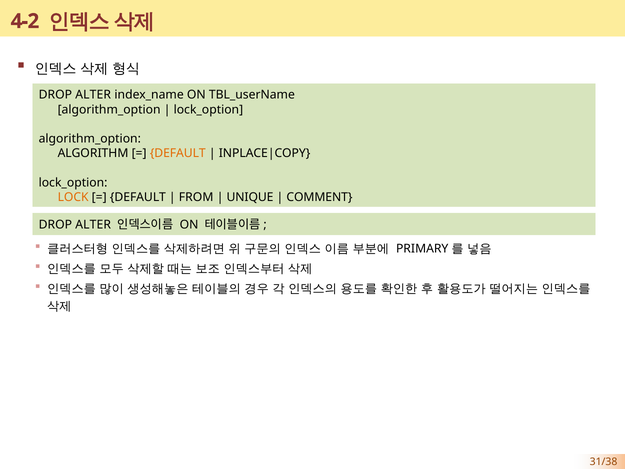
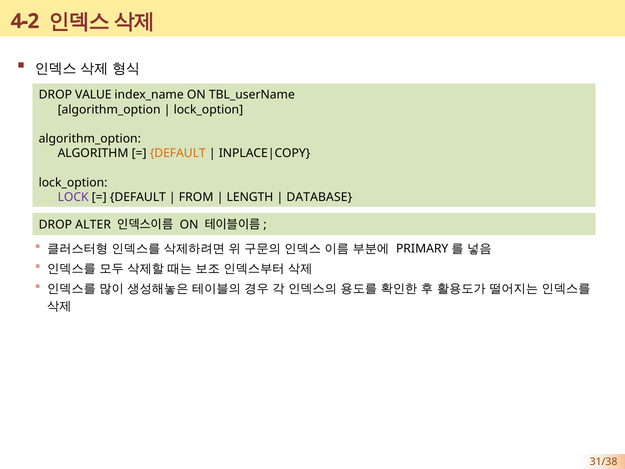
ALTER at (93, 95): ALTER -> VALUE
LOCK colour: orange -> purple
UNIQUE: UNIQUE -> LENGTH
COMMENT: COMMENT -> DATABASE
